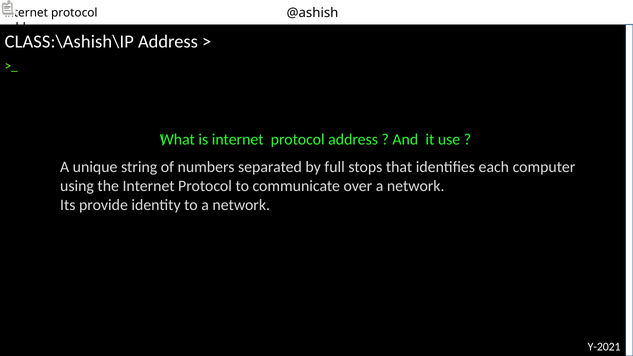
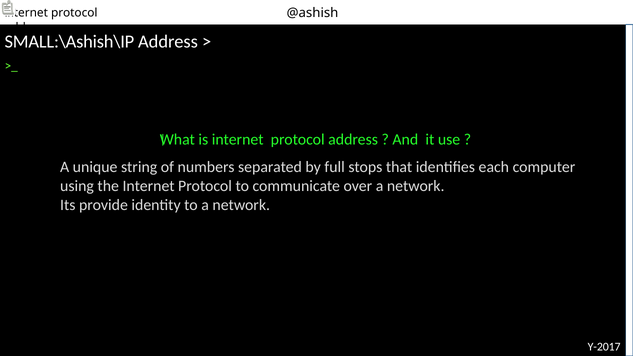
CLASS:\Ashish\IP: CLASS:\Ashish\IP -> SMALL:\Ashish\IP
Y-2021: Y-2021 -> Y-2017
